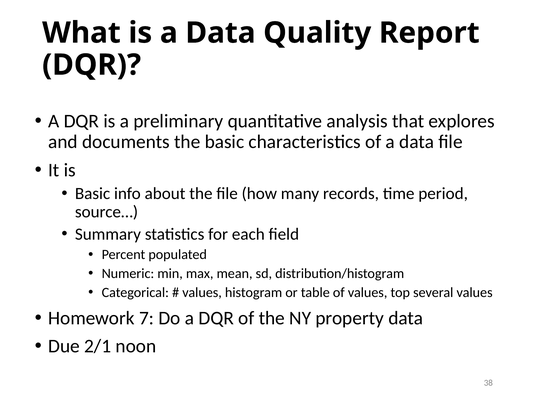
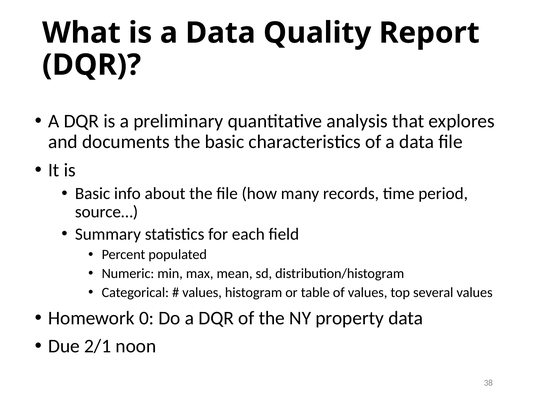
7: 7 -> 0
